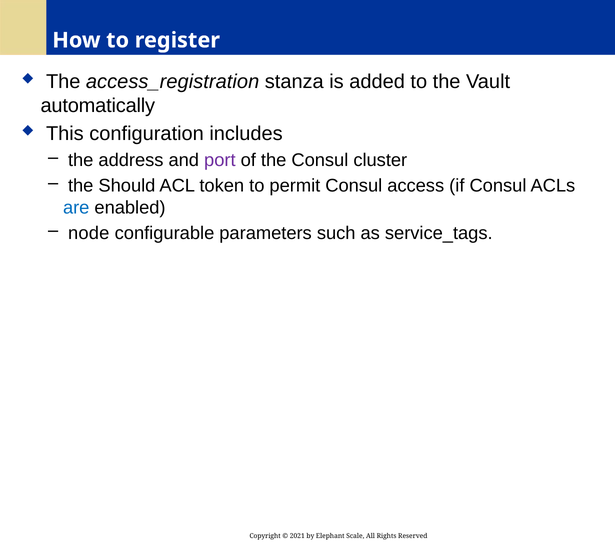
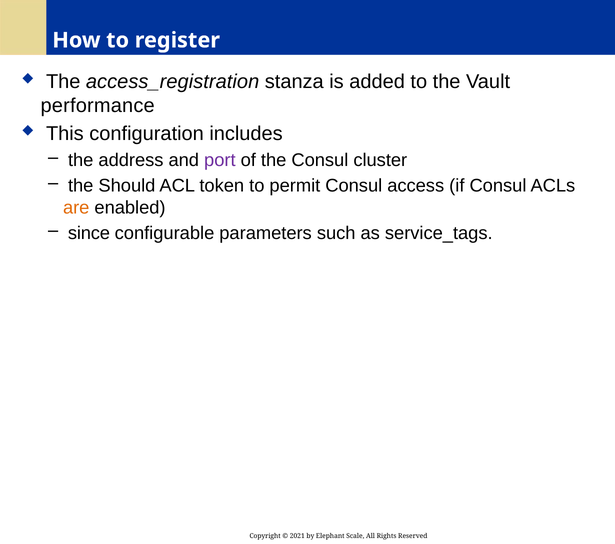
automatically: automatically -> performance
are colour: blue -> orange
node: node -> since
